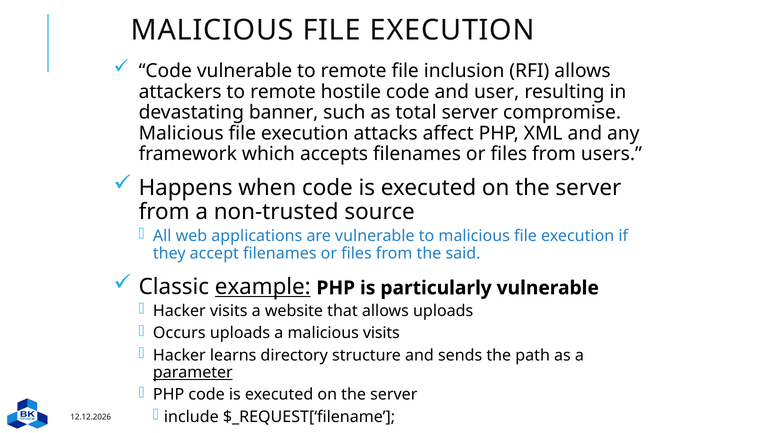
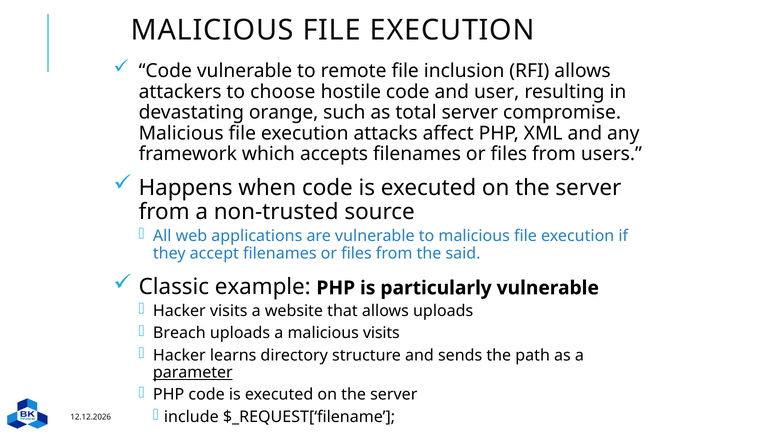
attackers to remote: remote -> choose
banner: banner -> orange
example underline: present -> none
Occurs: Occurs -> Breach
